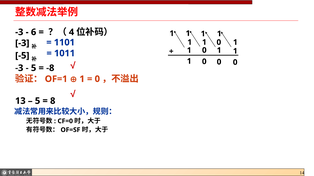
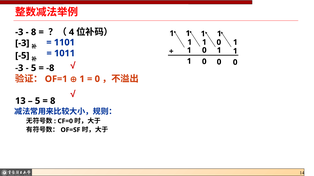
6 at (34, 32): 6 -> 8
